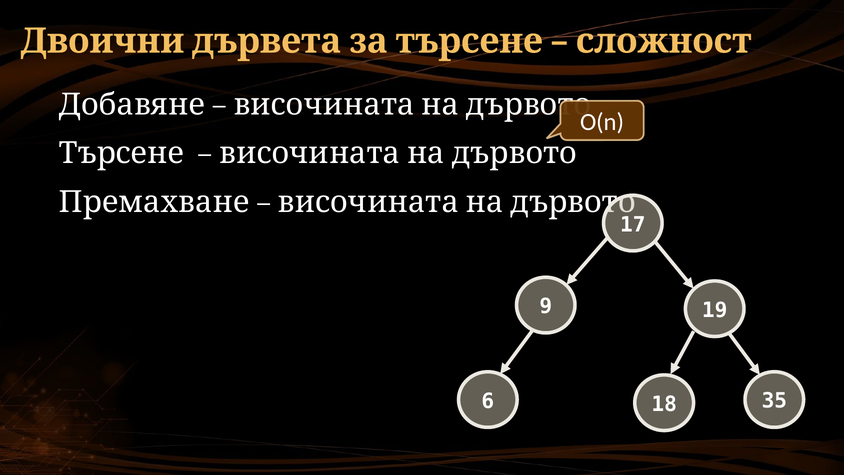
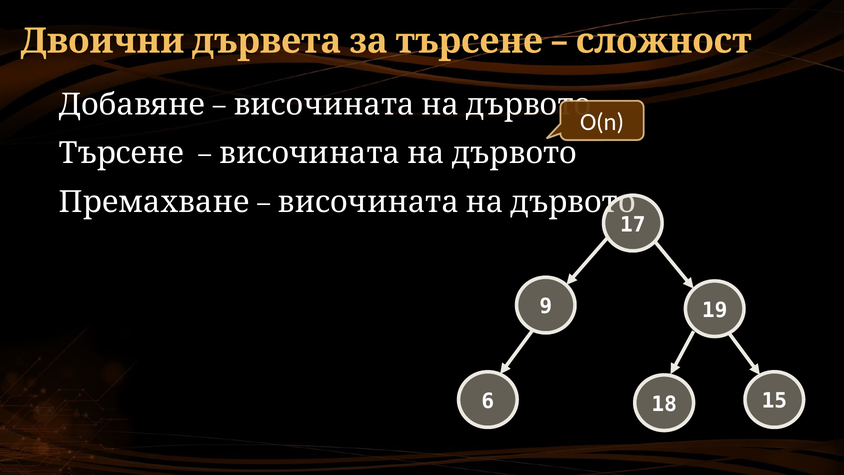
35: 35 -> 15
